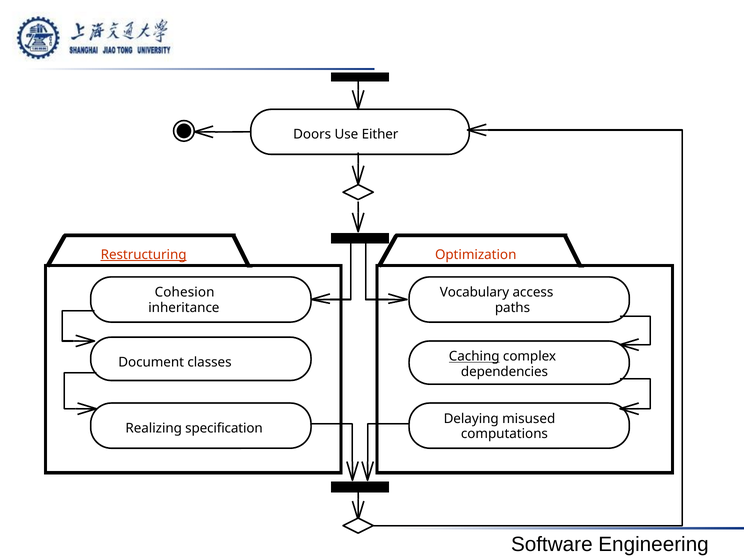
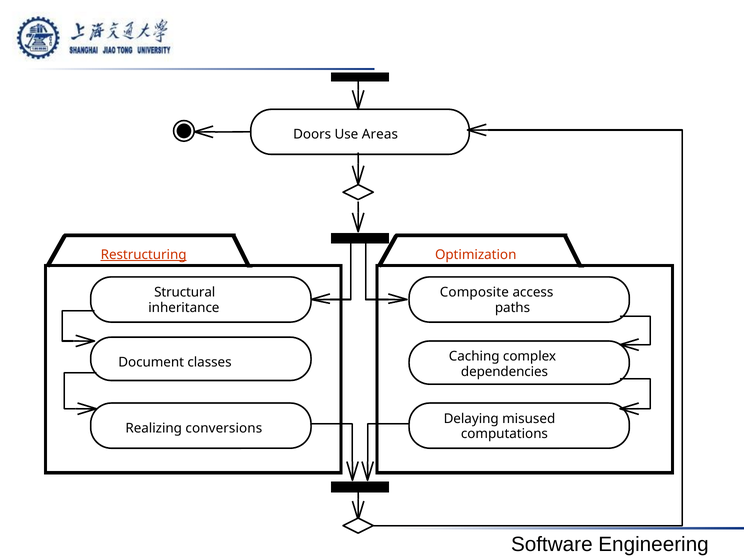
Either: Either -> Areas
Cohesion: Cohesion -> Structural
Vocabulary: Vocabulary -> Composite
Caching underline: present -> none
specification: specification -> conversions
